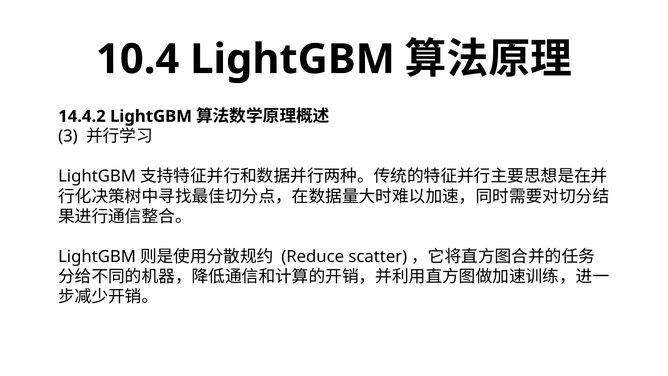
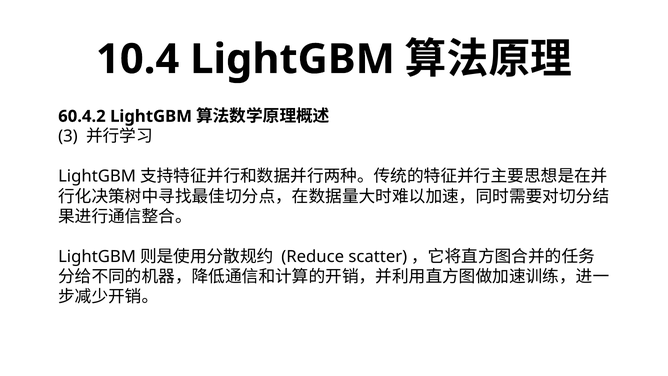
14.4.2: 14.4.2 -> 60.4.2
